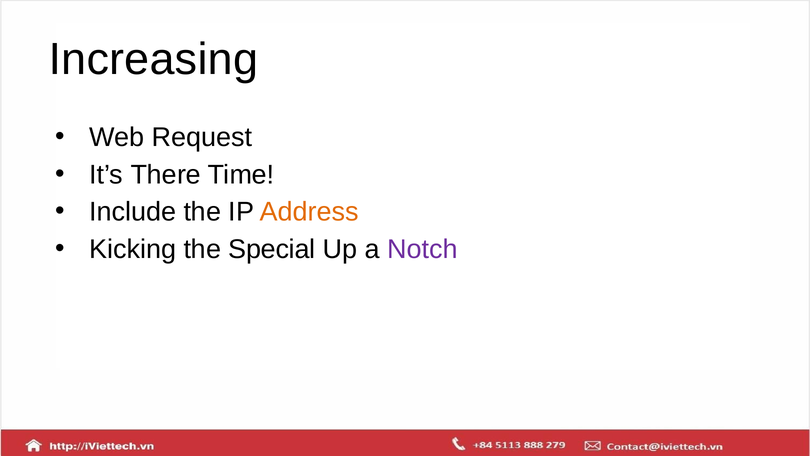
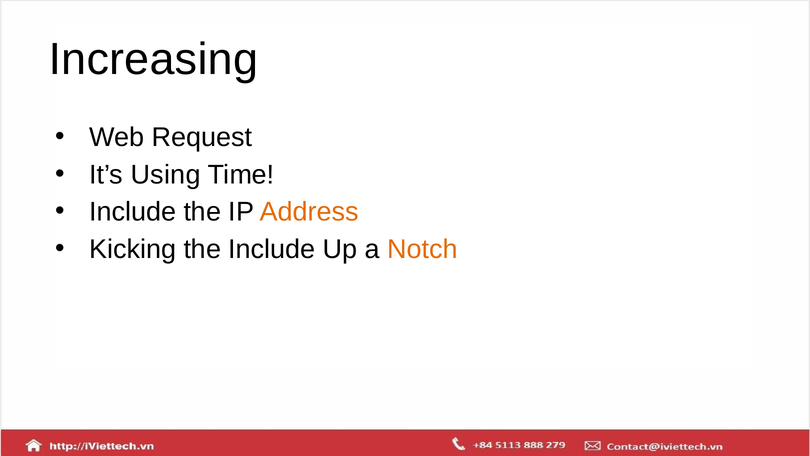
There: There -> Using
the Special: Special -> Include
Notch colour: purple -> orange
